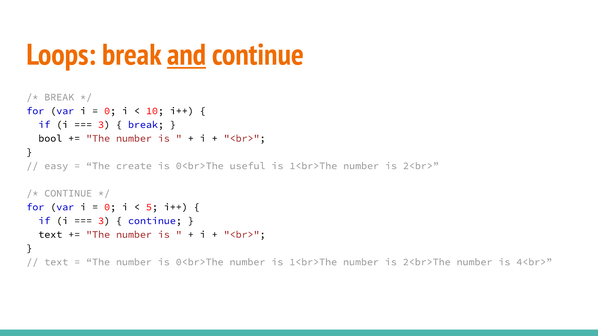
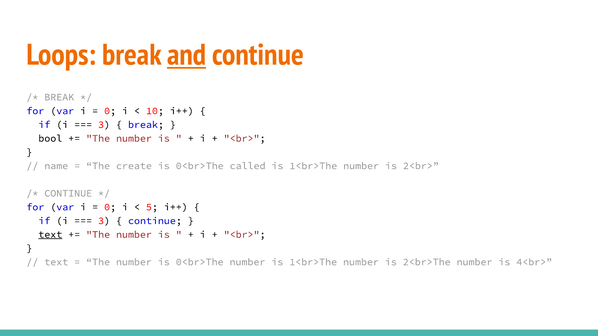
easy: easy -> name
useful: useful -> called
text at (50, 235) underline: none -> present
